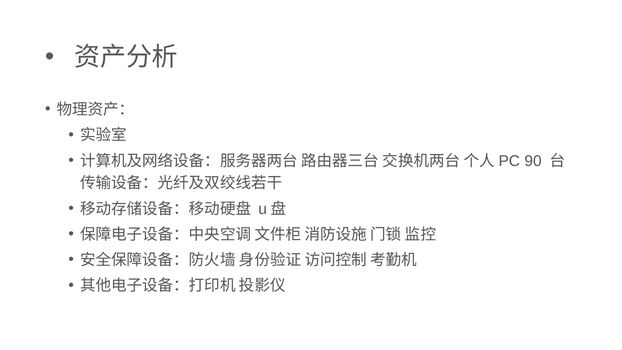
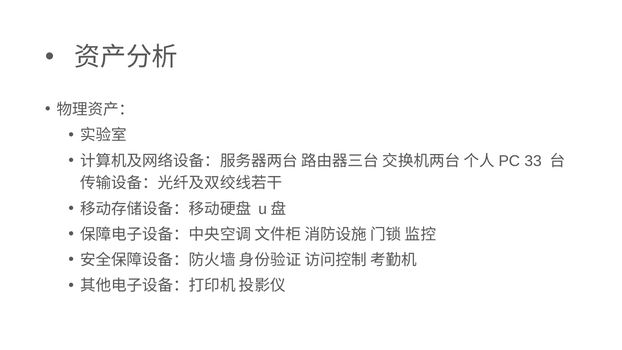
90: 90 -> 33
